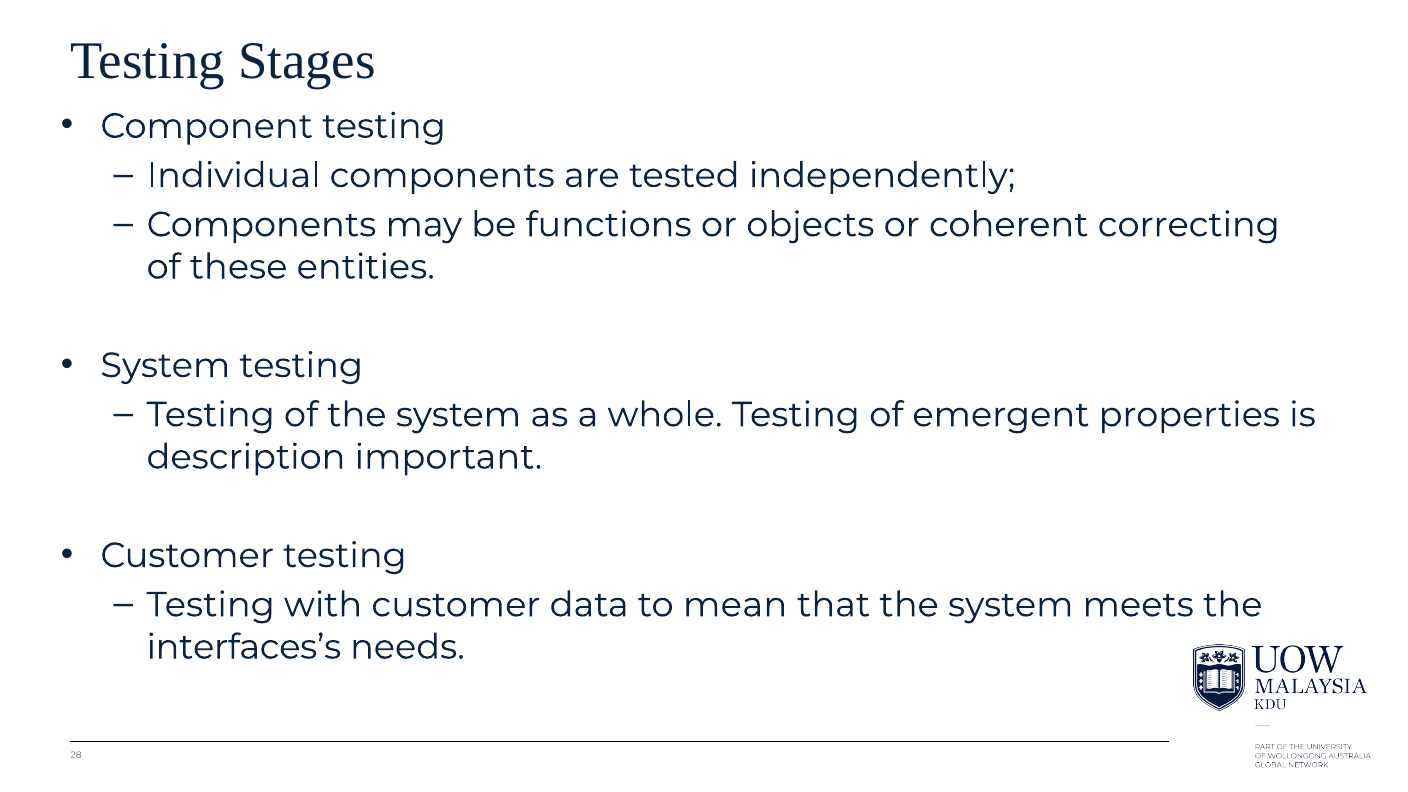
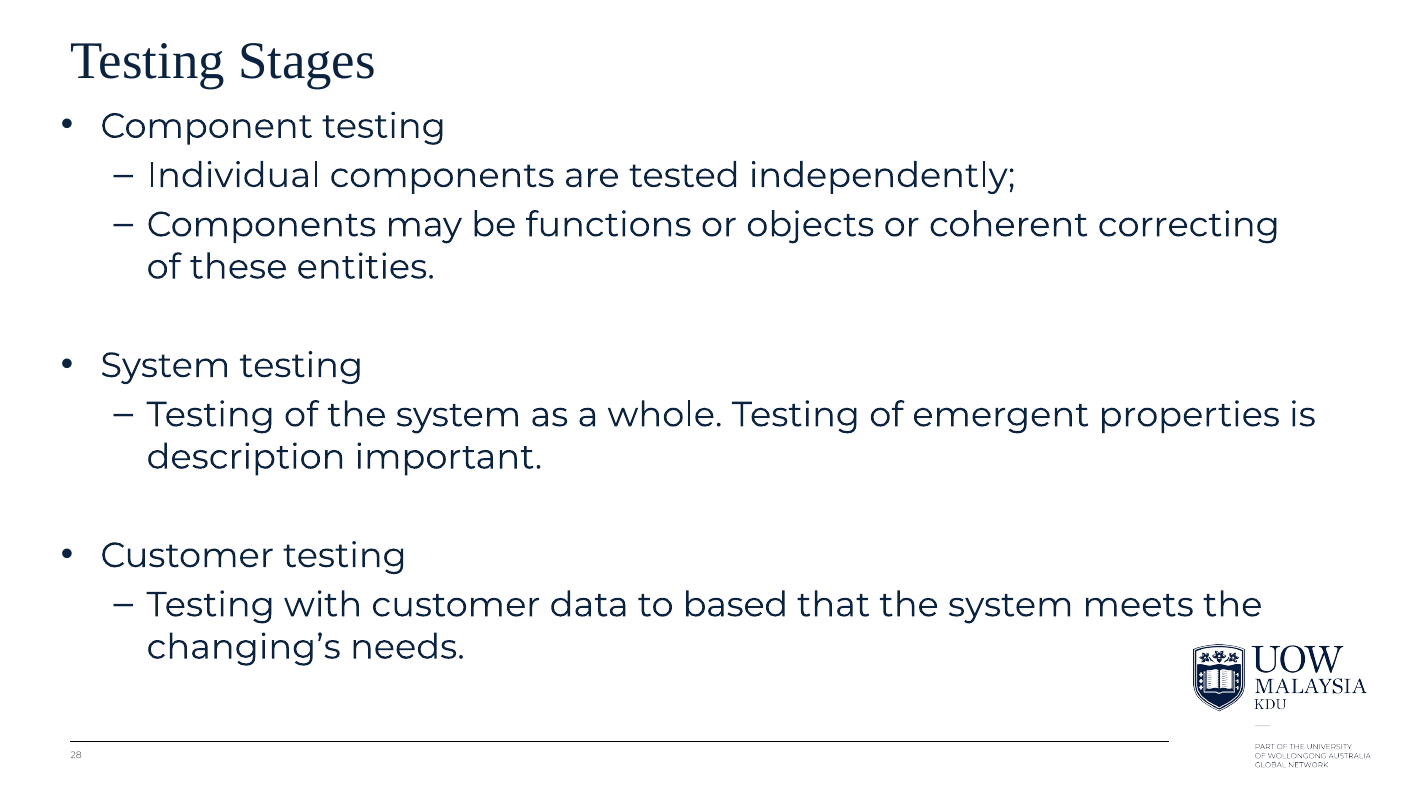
mean: mean -> based
interfaces’s: interfaces’s -> changing’s
